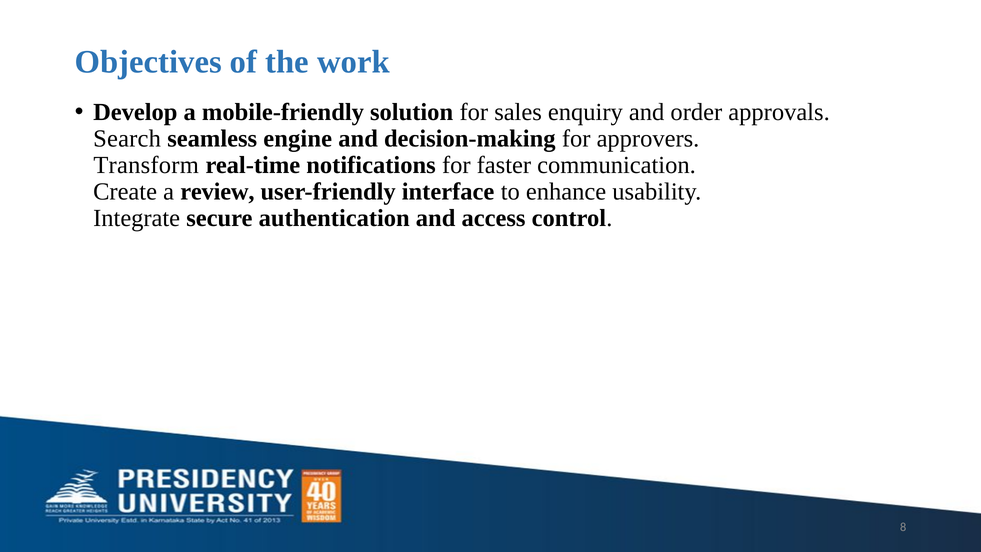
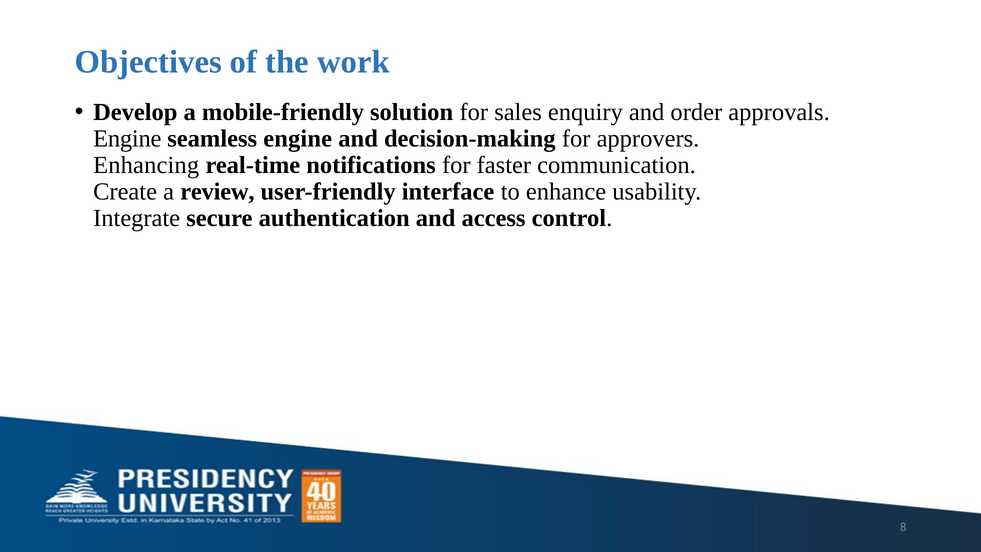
Search at (127, 139): Search -> Engine
Transform: Transform -> Enhancing
